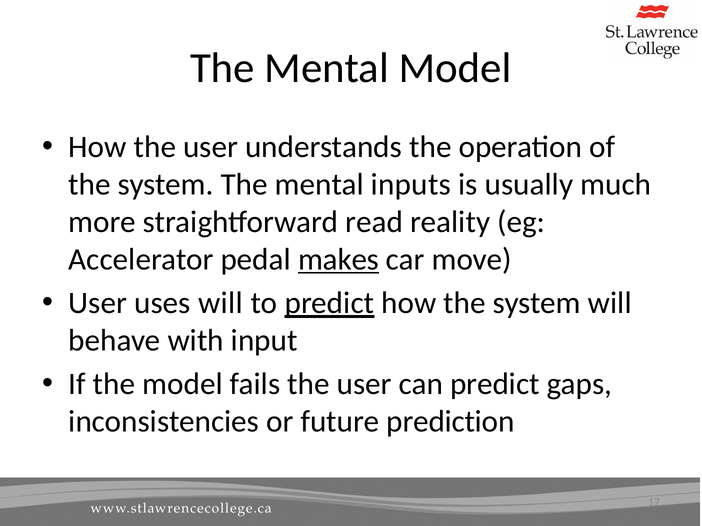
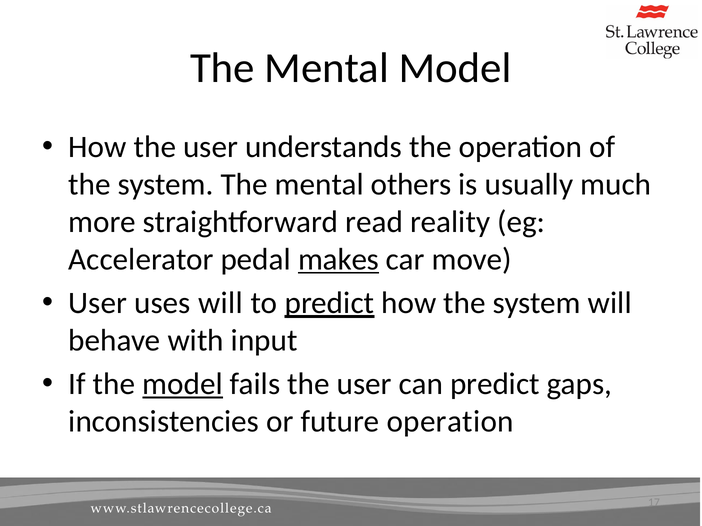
inputs: inputs -> others
model at (183, 384) underline: none -> present
future prediction: prediction -> operation
